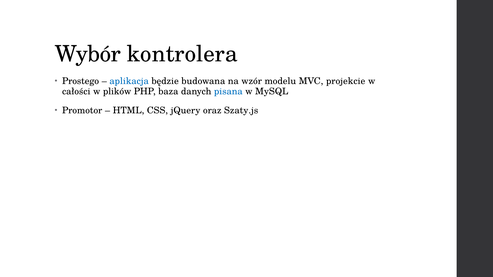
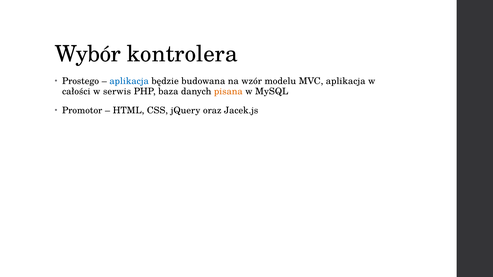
MVC projekcie: projekcie -> aplikacja
plików: plików -> serwis
pisana colour: blue -> orange
Szaty.js: Szaty.js -> Jacek.js
